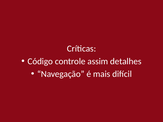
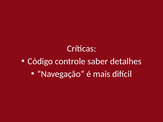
assim: assim -> saber
